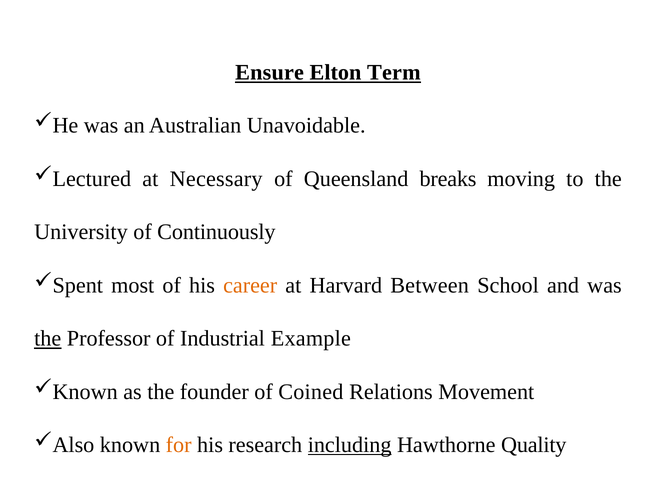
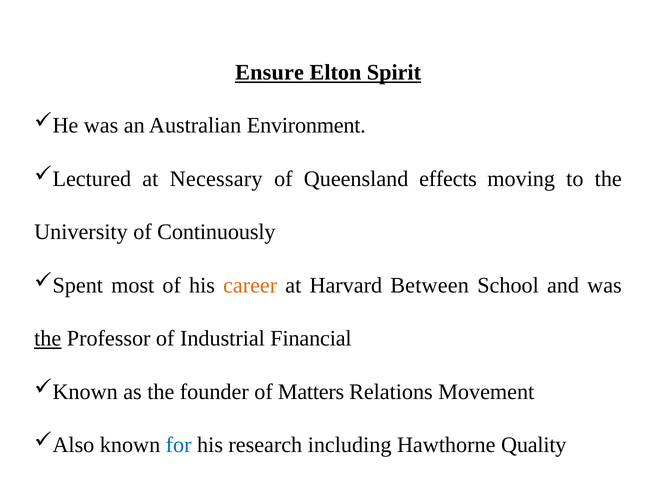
Term: Term -> Spirit
Unavoidable: Unavoidable -> Environment
breaks: breaks -> effects
Example: Example -> Financial
Coined: Coined -> Matters
for colour: orange -> blue
including underline: present -> none
